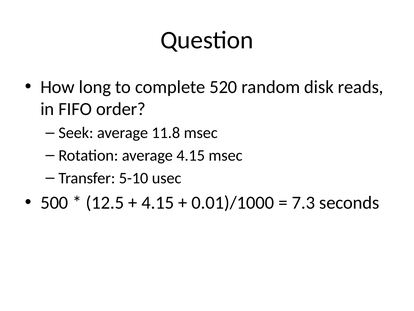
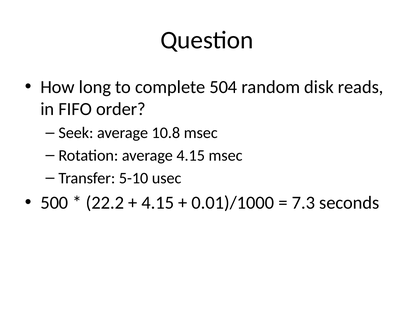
520: 520 -> 504
11.8: 11.8 -> 10.8
12.5: 12.5 -> 22.2
